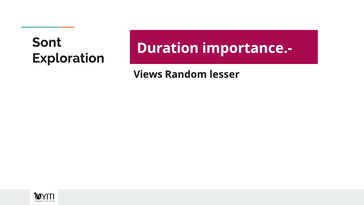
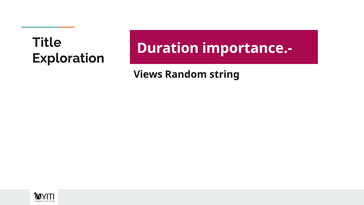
Sont: Sont -> Title
lesser: lesser -> string
